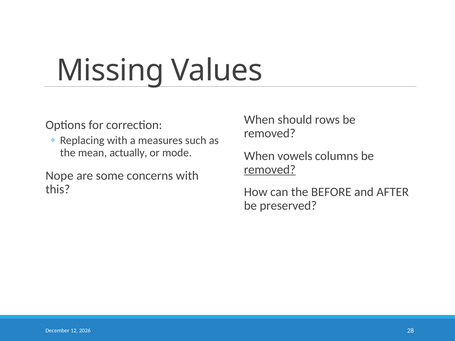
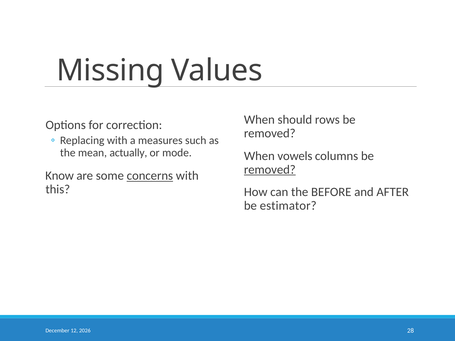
Nope: Nope -> Know
concerns underline: none -> present
preserved: preserved -> estimator
